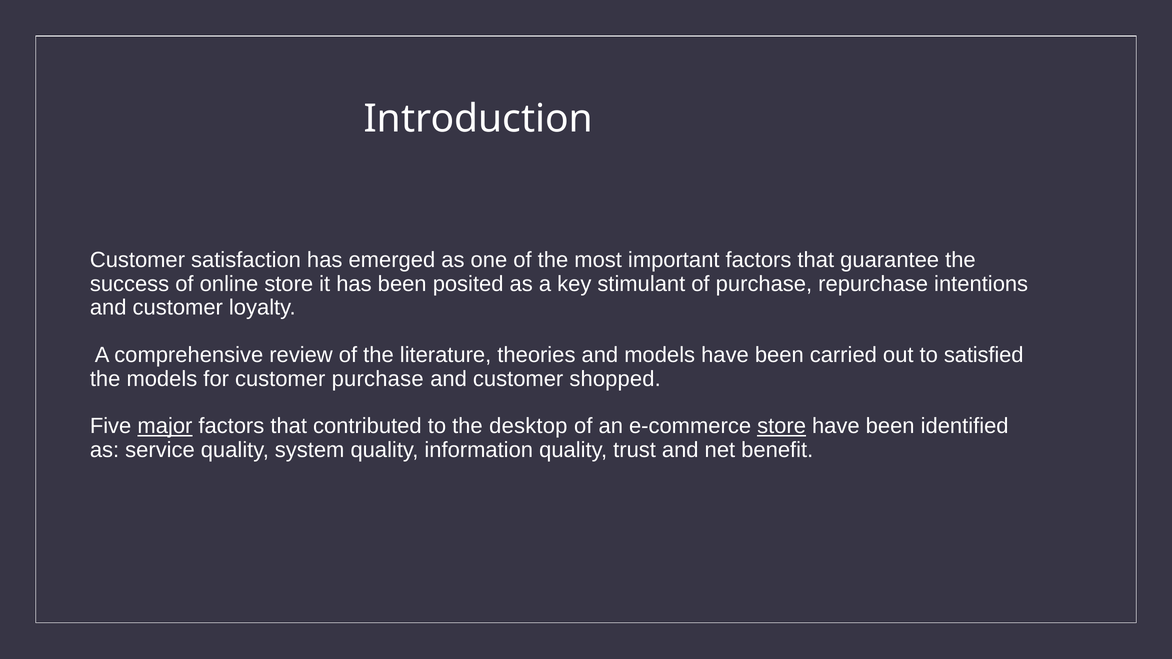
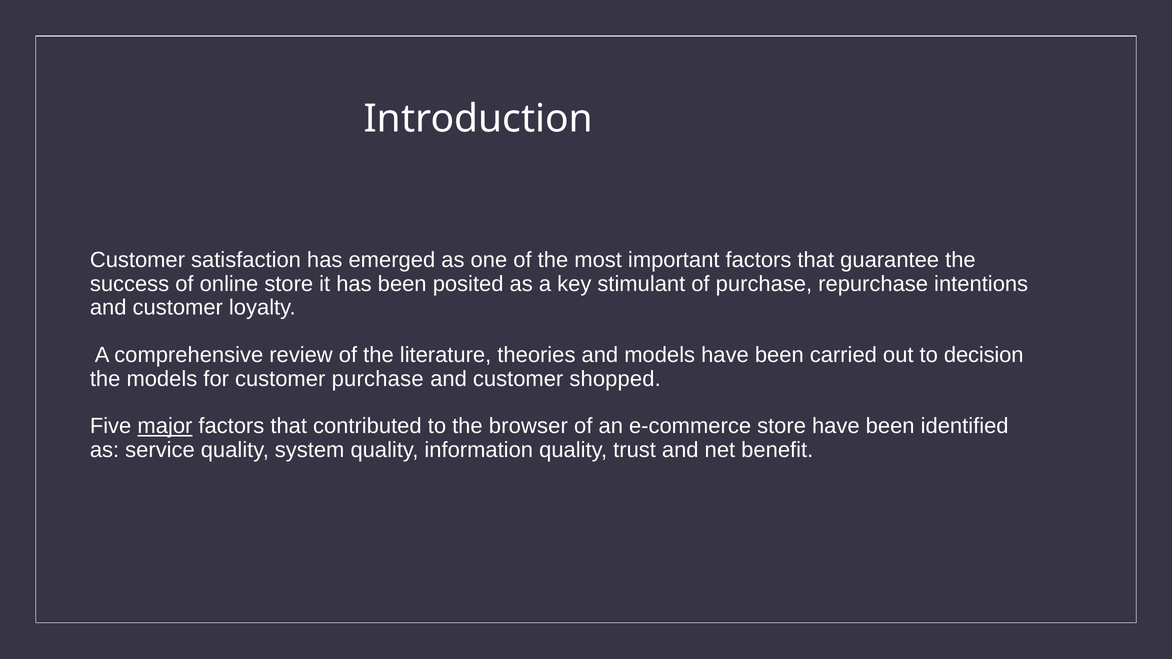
satisfied: satisfied -> decision
desktop: desktop -> browser
store at (782, 426) underline: present -> none
